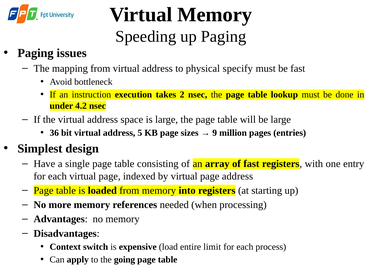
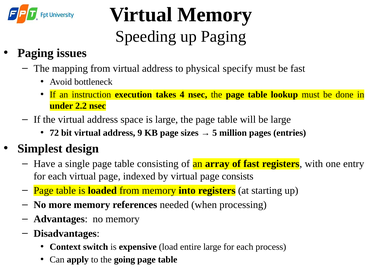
2: 2 -> 4
4.2: 4.2 -> 2.2
36: 36 -> 72
5: 5 -> 9
9: 9 -> 5
page address: address -> consists
entire limit: limit -> large
